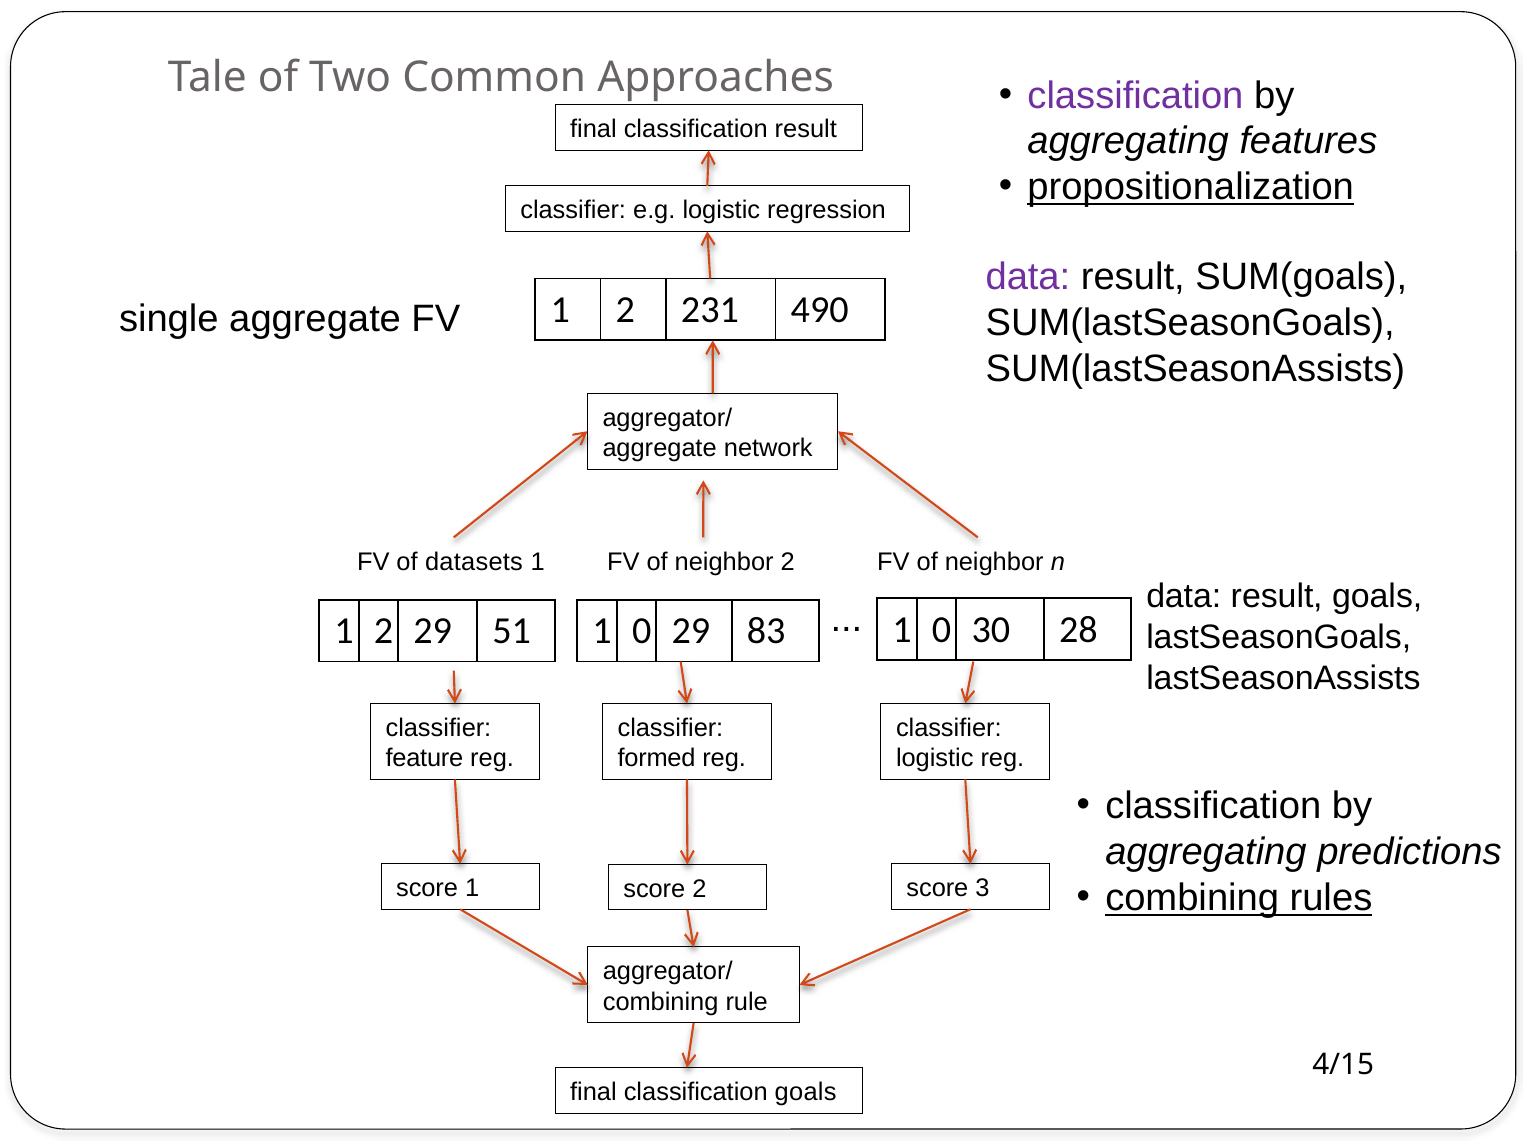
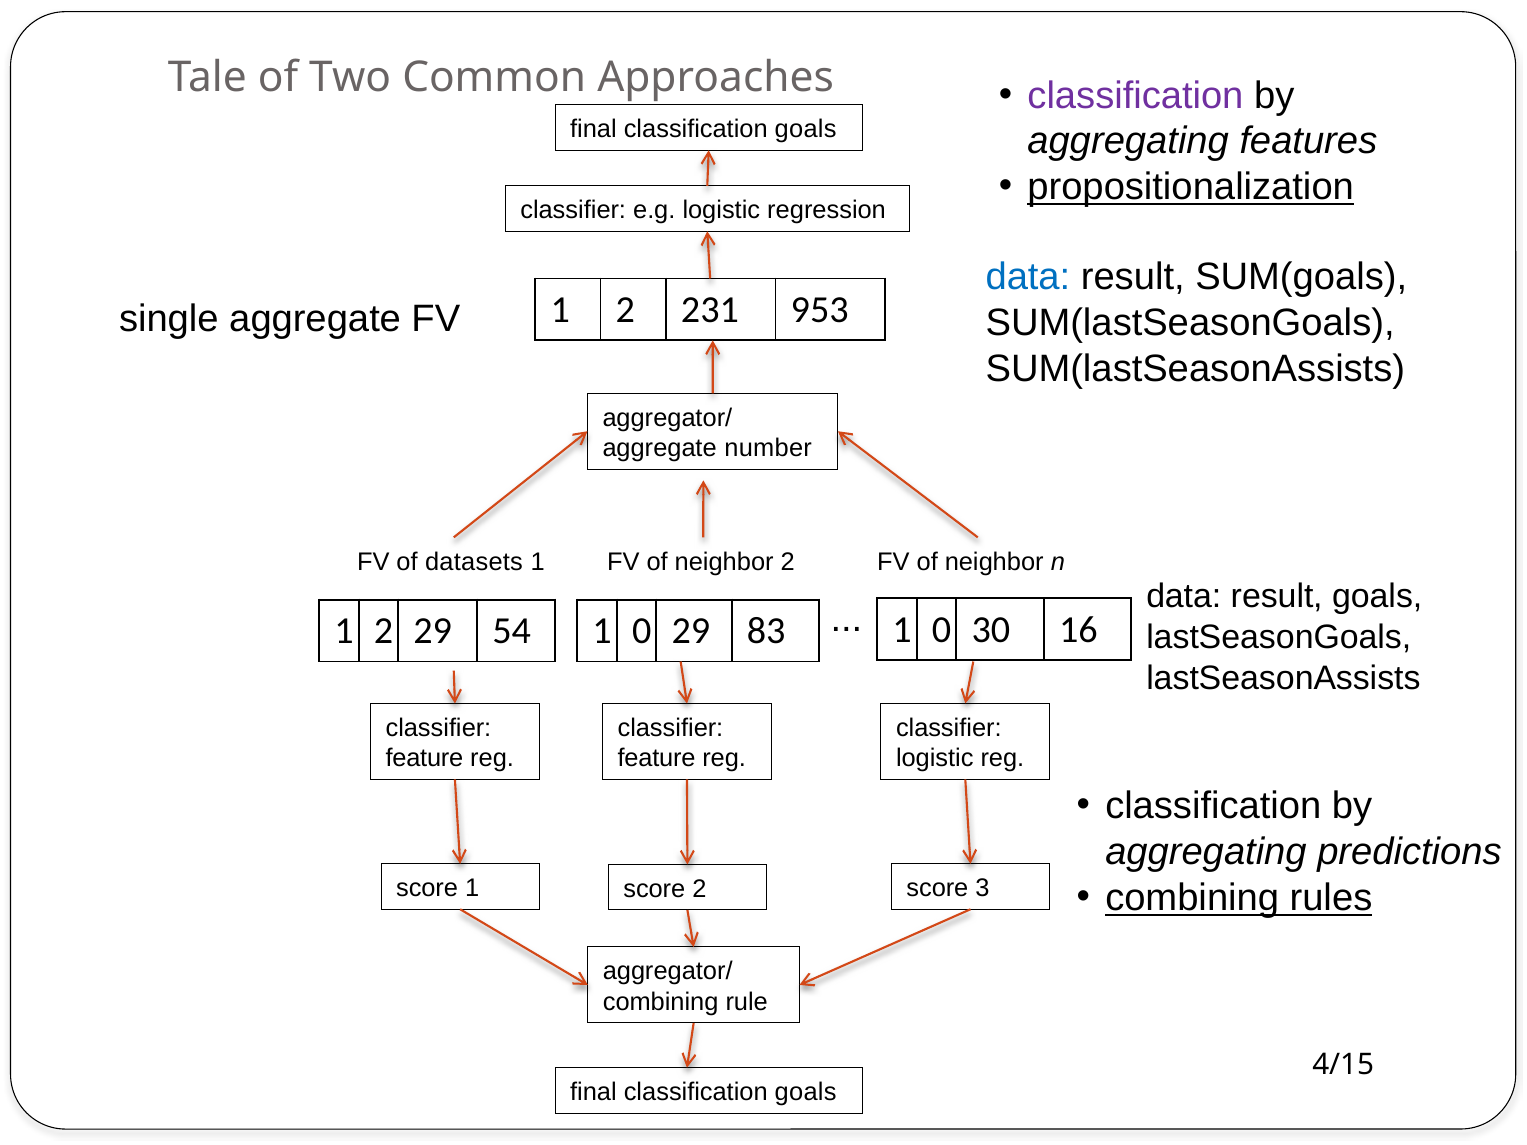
result at (806, 129): result -> goals
data at (1028, 277) colour: purple -> blue
490: 490 -> 953
network: network -> number
28: 28 -> 16
51: 51 -> 54
formed at (657, 759): formed -> feature
